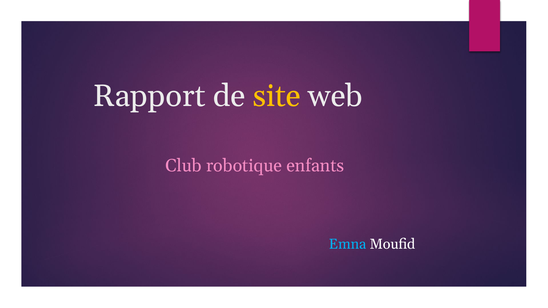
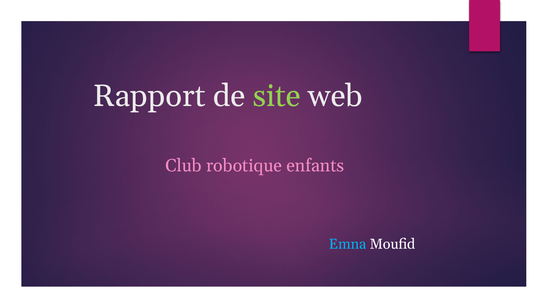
site colour: yellow -> light green
